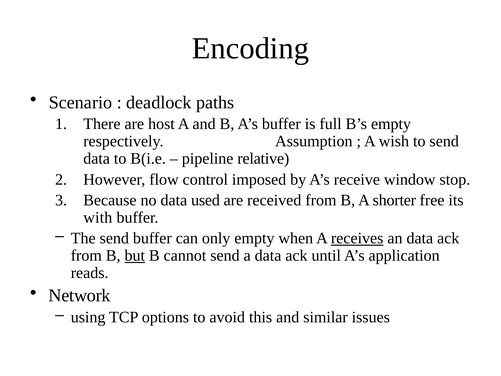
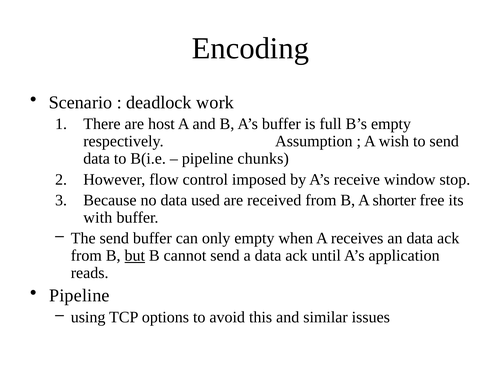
paths: paths -> work
relative: relative -> chunks
receives underline: present -> none
Network at (80, 295): Network -> Pipeline
